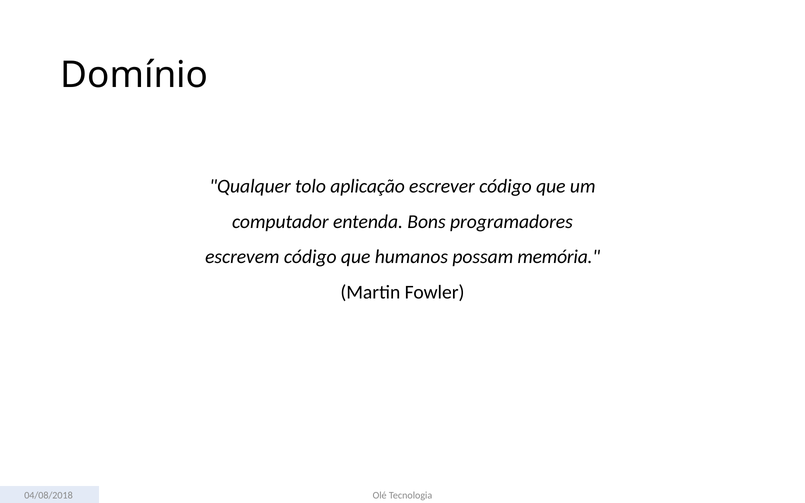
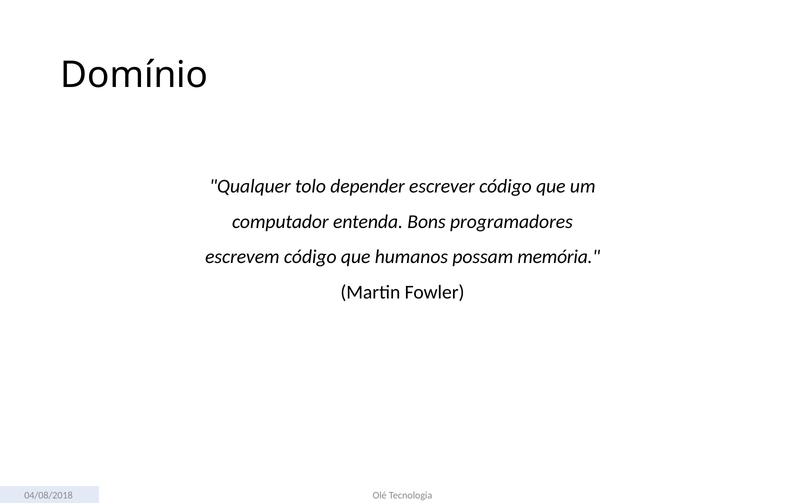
aplicação: aplicação -> depender
